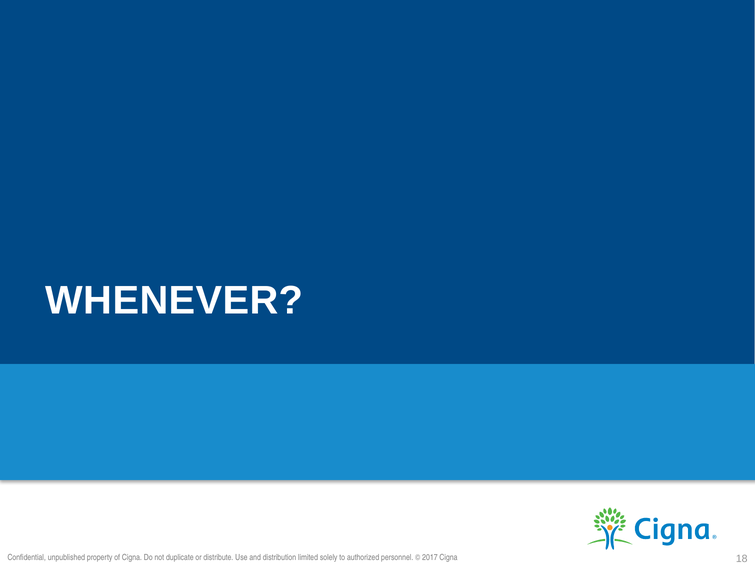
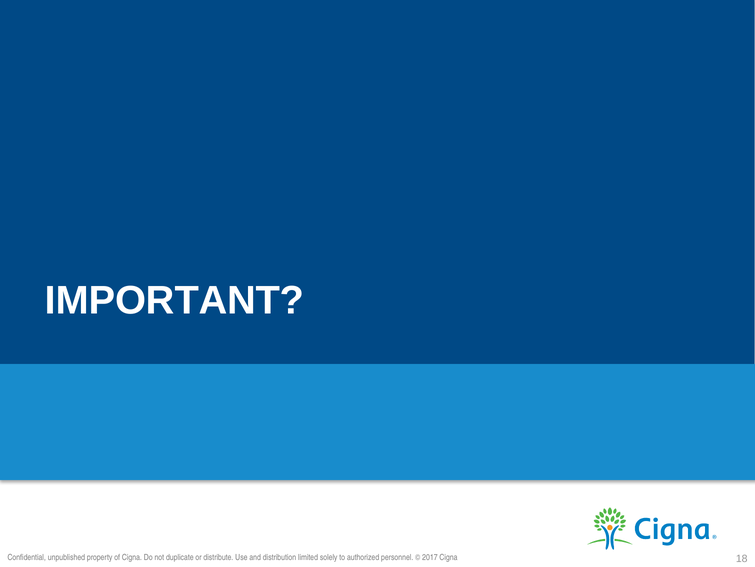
WHENEVER: WHENEVER -> IMPORTANT
